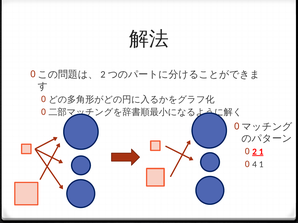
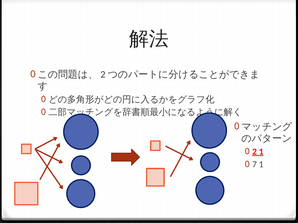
4: 4 -> 7
